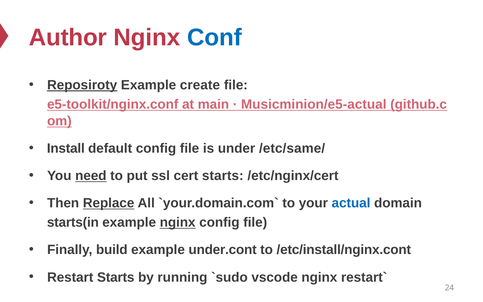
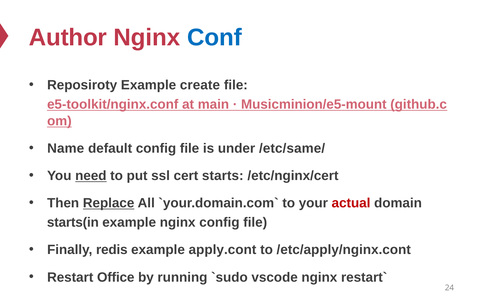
Reposiroty underline: present -> none
Musicminion/e5-actual: Musicminion/e5-actual -> Musicminion/e5-mount
Install: Install -> Name
actual colour: blue -> red
nginx at (178, 222) underline: present -> none
build: build -> redis
under.cont: under.cont -> apply.cont
/etc/install/nginx.cont: /etc/install/nginx.cont -> /etc/apply/nginx.cont
Restart Starts: Starts -> Office
